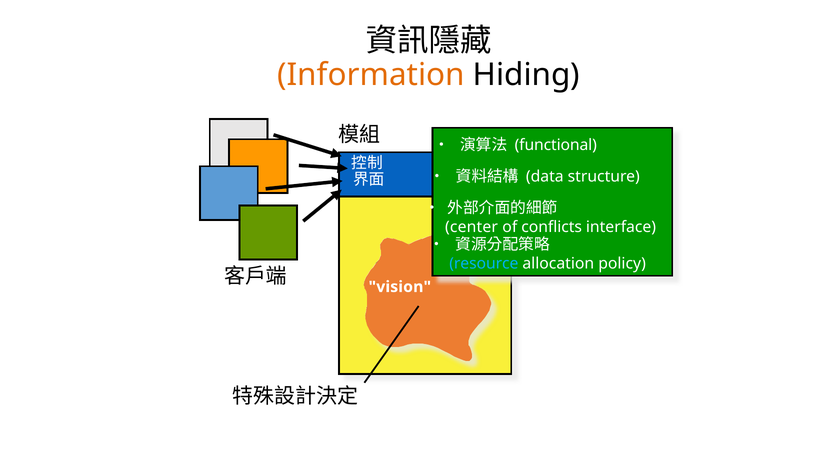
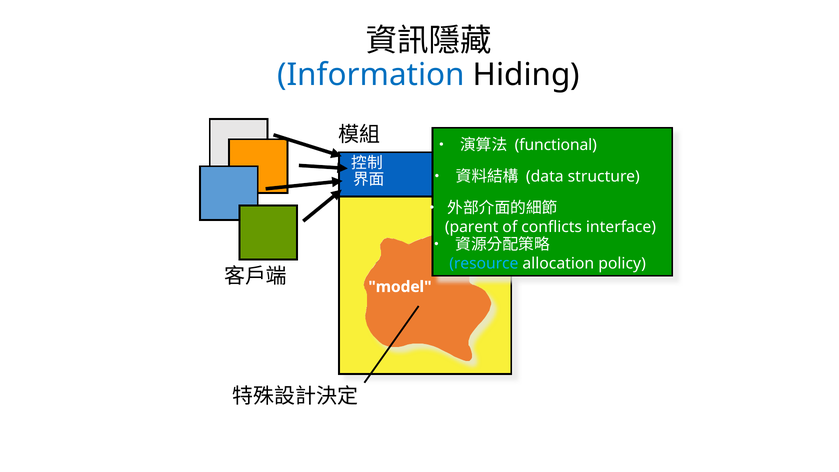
Information colour: orange -> blue
center: center -> parent
vision: vision -> model
